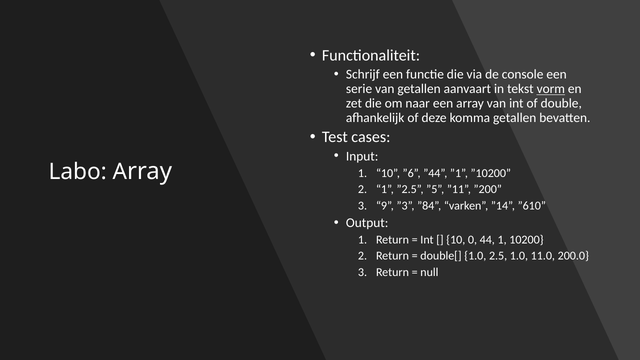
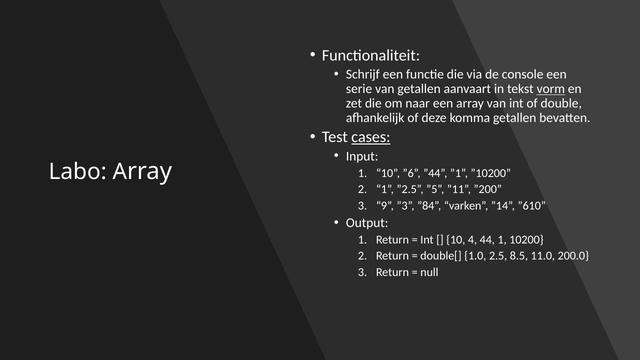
cases underline: none -> present
0: 0 -> 4
2.5 1.0: 1.0 -> 8.5
